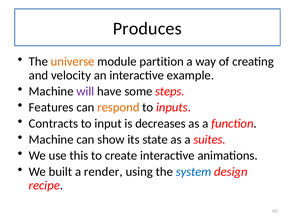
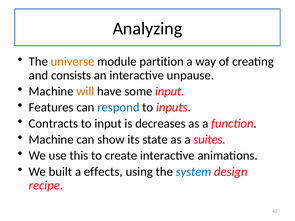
Produces: Produces -> Analyzing
velocity: velocity -> consists
example: example -> unpause
will colour: purple -> orange
some steps: steps -> input
respond colour: orange -> blue
render: render -> effects
